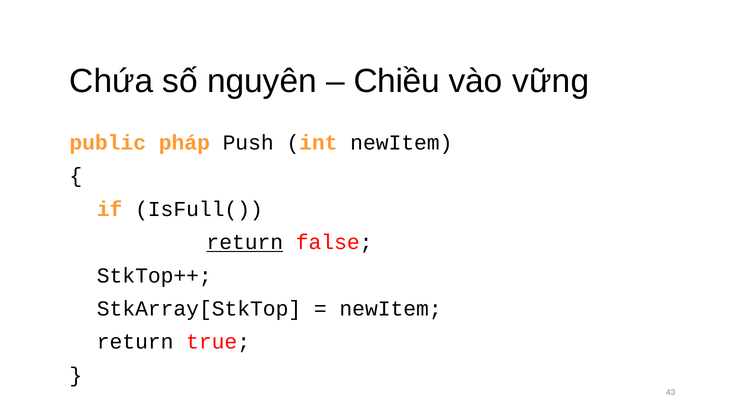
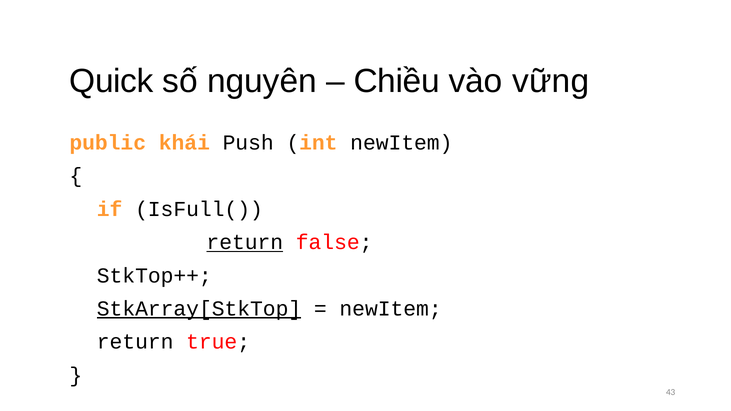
Chứa: Chứa -> Quick
pháp: pháp -> khái
StkArray[StkTop underline: none -> present
